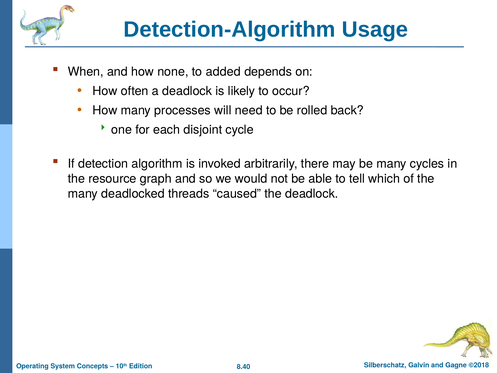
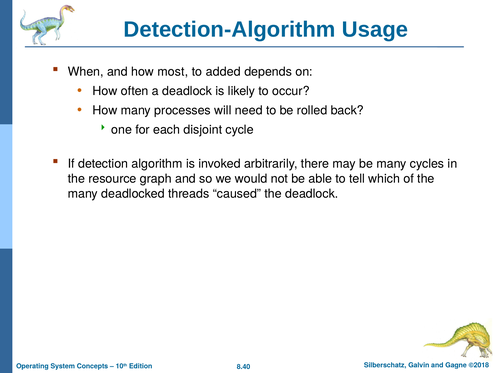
none: none -> most
